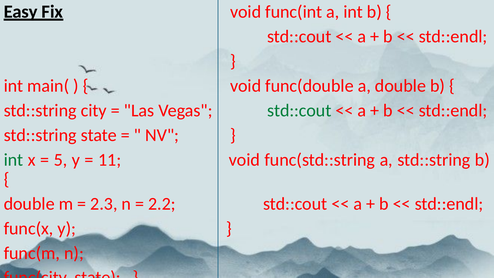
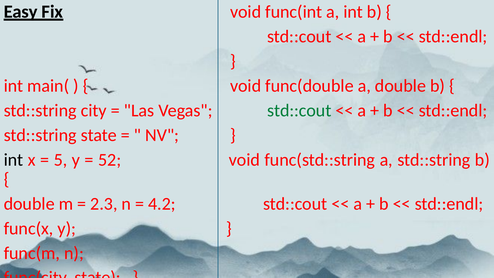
int at (13, 160) colour: green -> black
11: 11 -> 52
2.2: 2.2 -> 4.2
